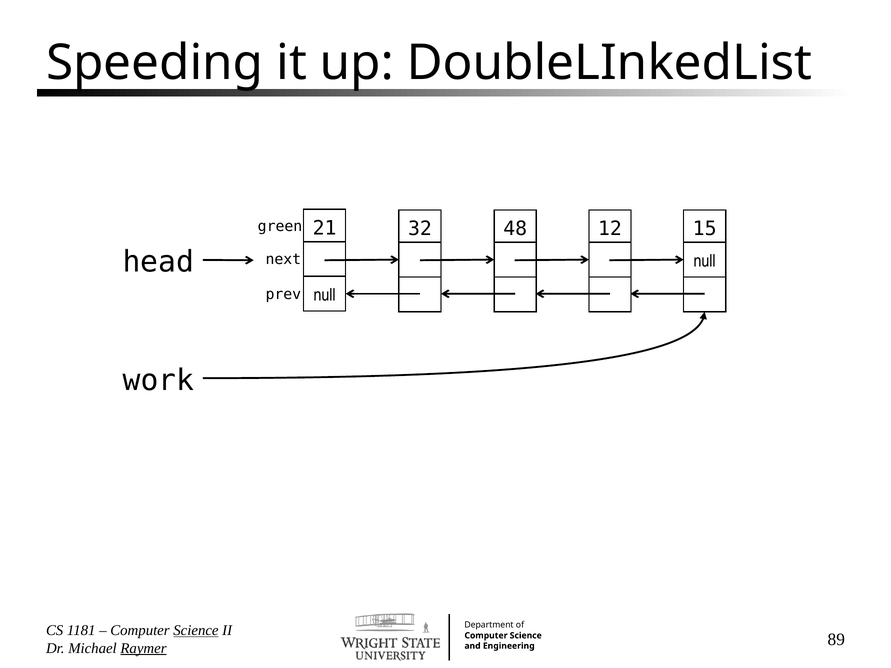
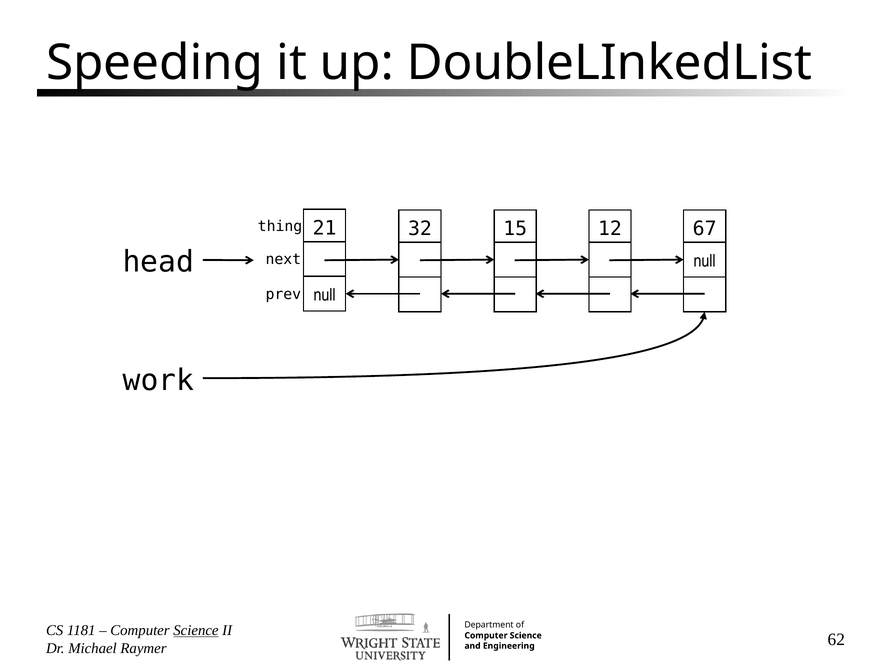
green: green -> thing
48: 48 -> 15
15: 15 -> 67
Raymer underline: present -> none
89: 89 -> 62
